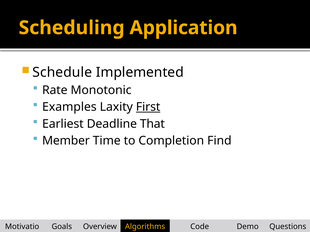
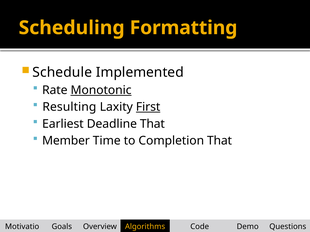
Application: Application -> Formatting
Monotonic underline: none -> present
Examples at (69, 107): Examples -> Resulting
Completion Find: Find -> That
